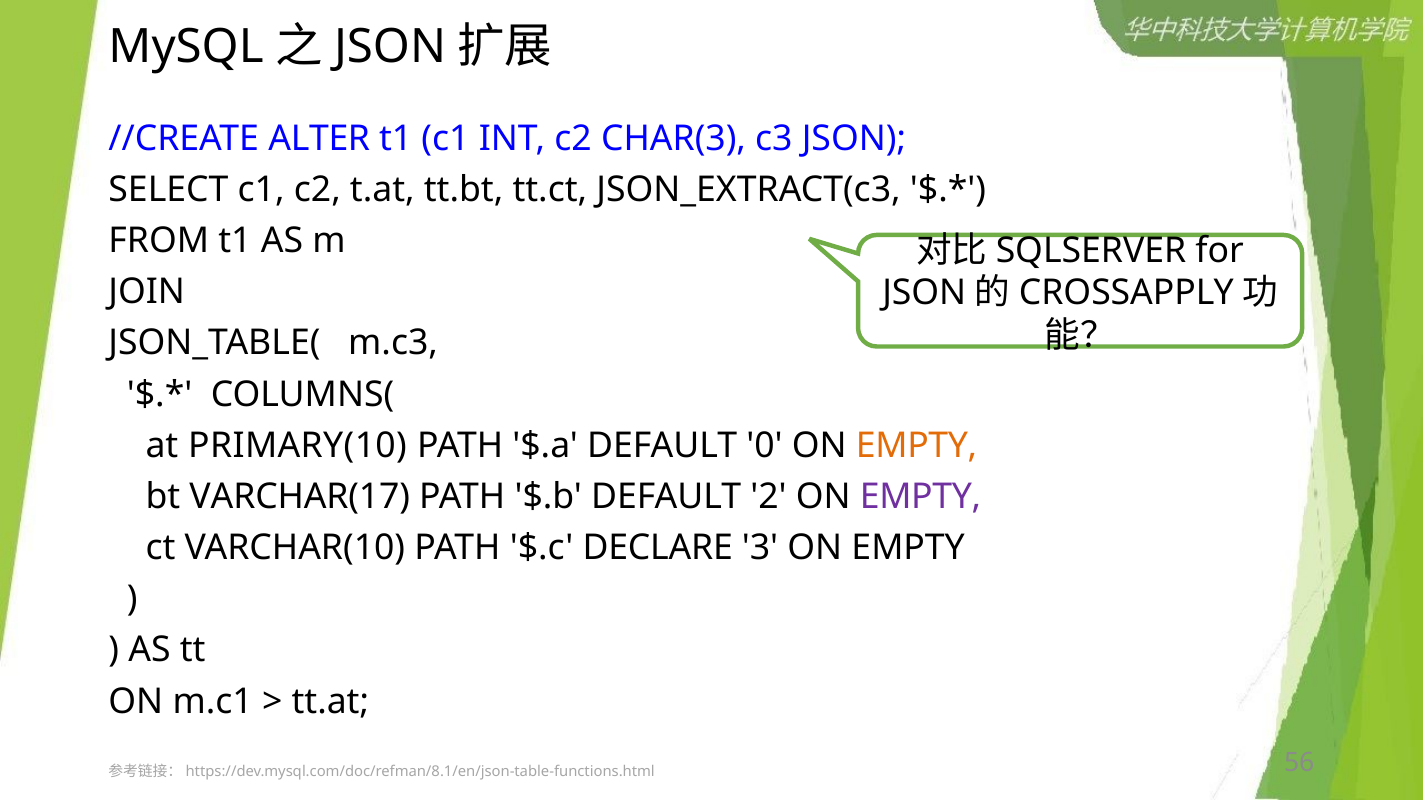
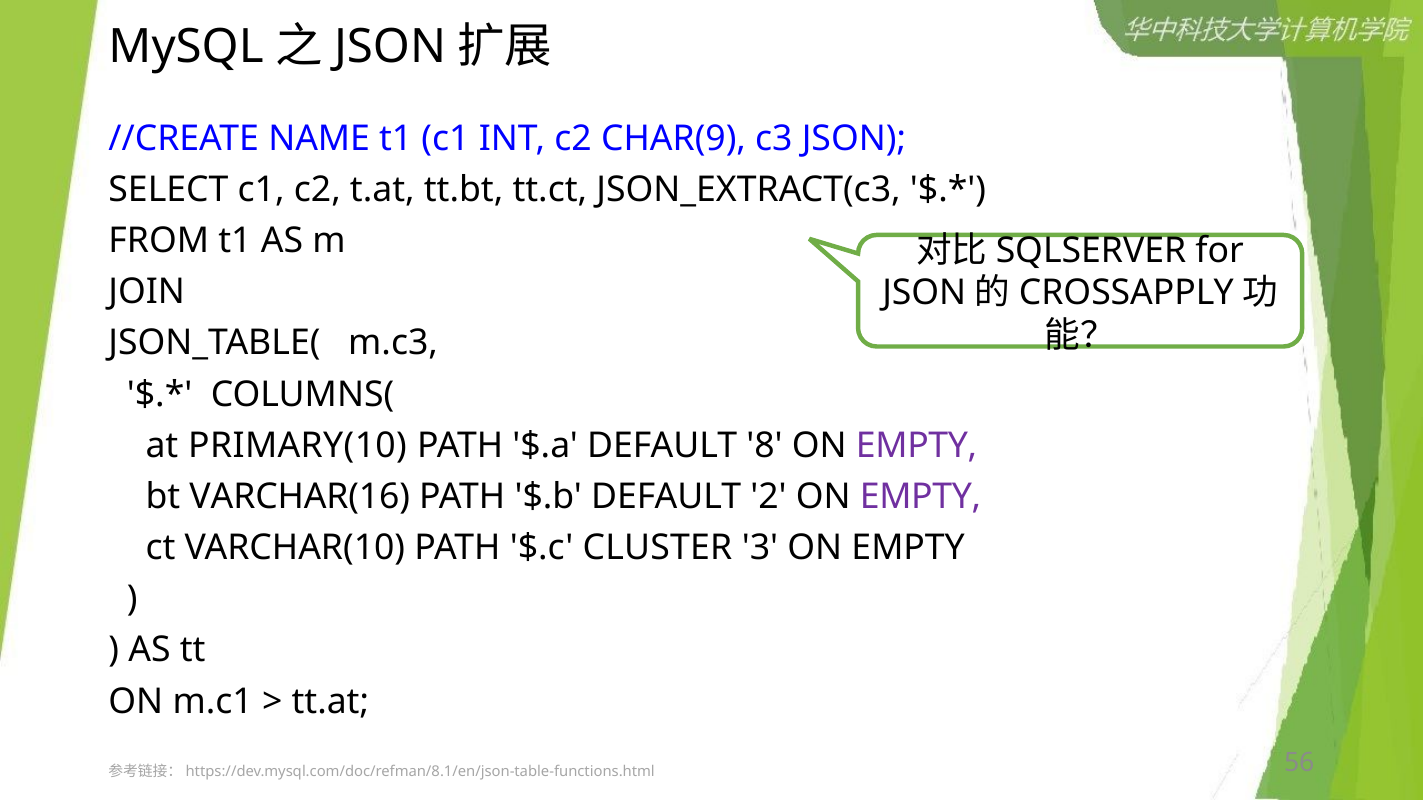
ALTER: ALTER -> NAME
CHAR(3: CHAR(3 -> CHAR(9
0: 0 -> 8
EMPTY at (917, 446) colour: orange -> purple
VARCHAR(17: VARCHAR(17 -> VARCHAR(16
DECLARE: DECLARE -> CLUSTER
